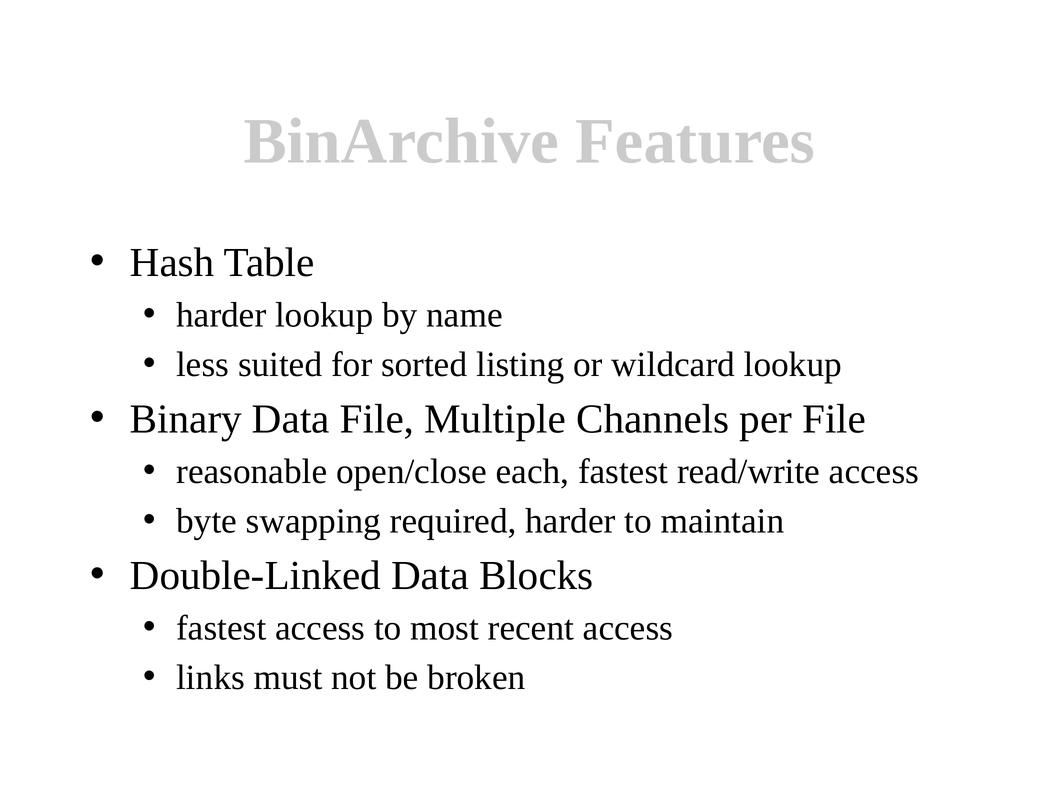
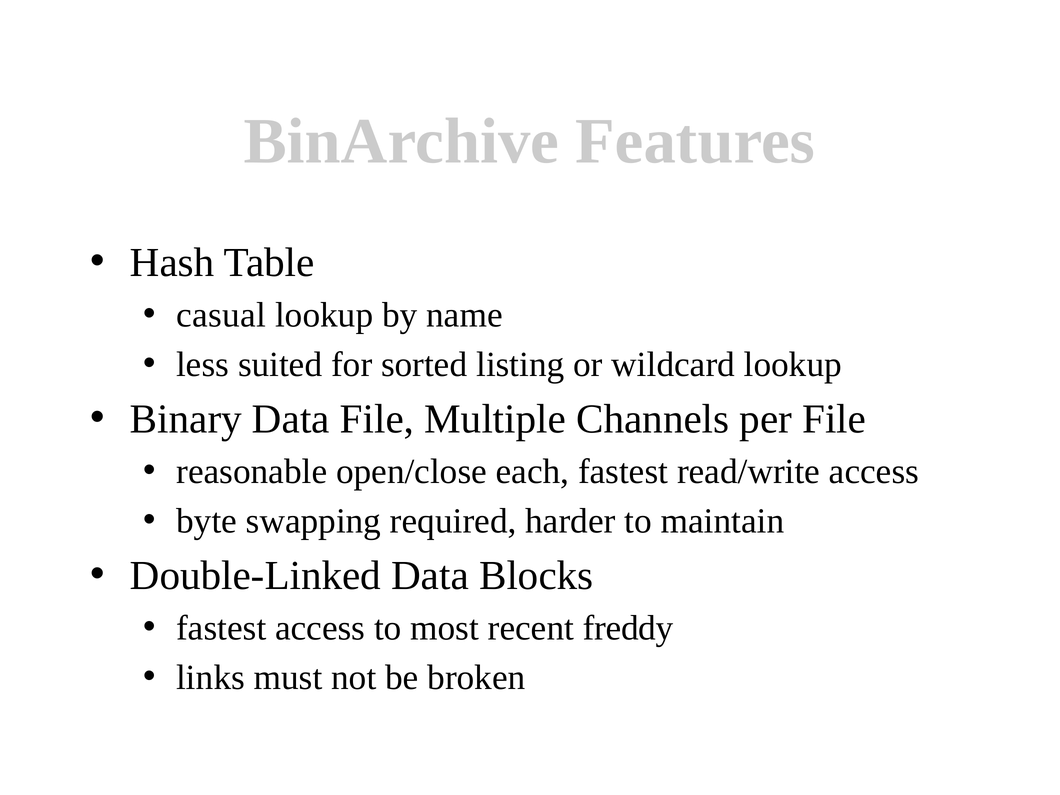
harder at (221, 315): harder -> casual
recent access: access -> freddy
